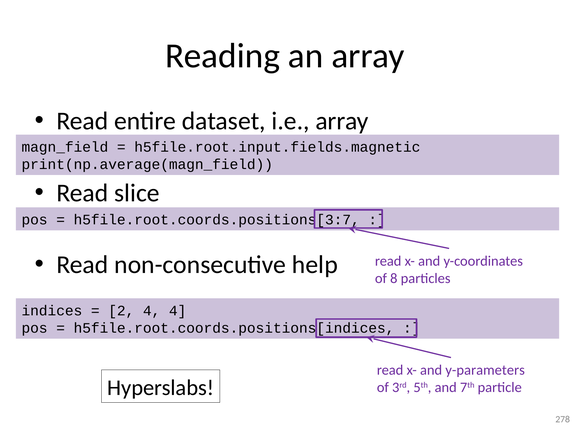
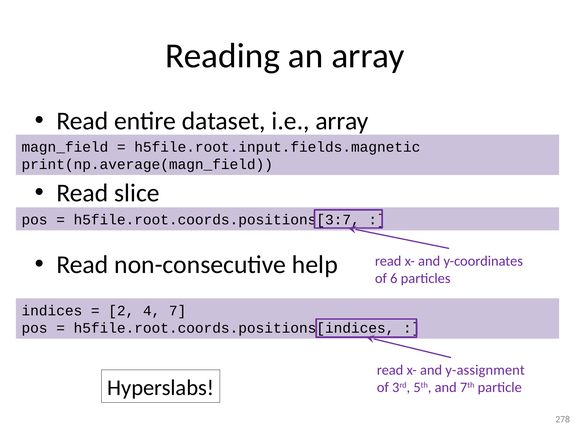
8: 8 -> 6
4 4: 4 -> 7
y-parameters: y-parameters -> y-assignment
